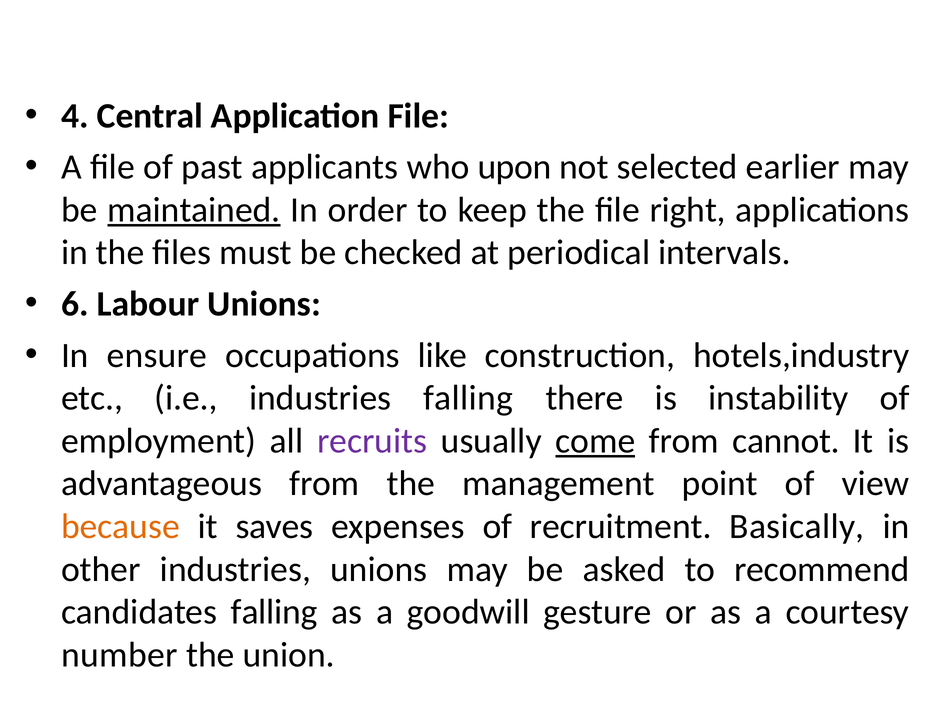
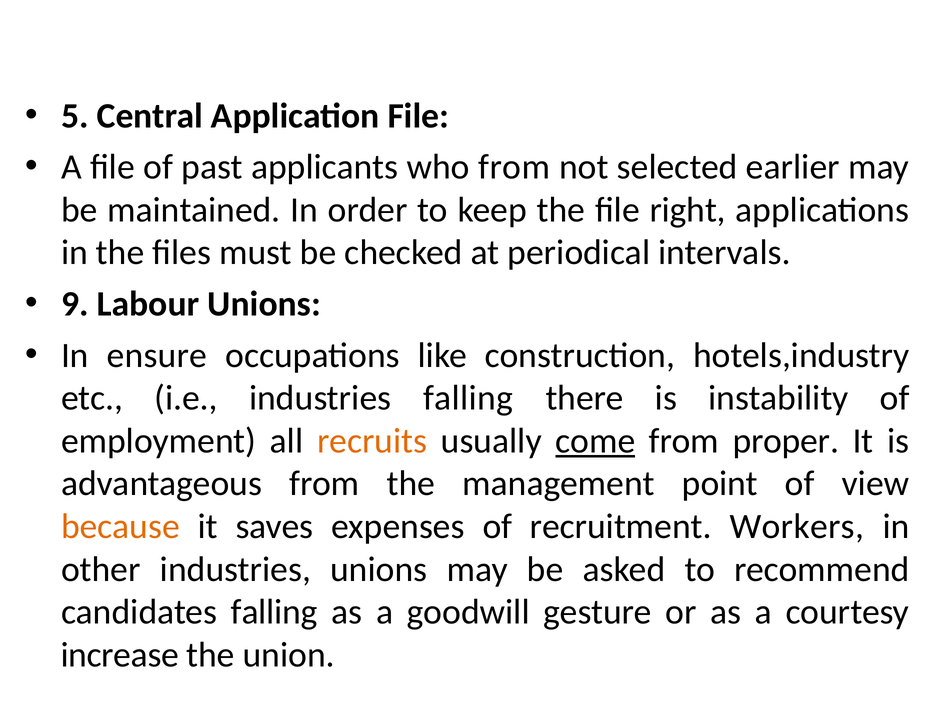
4: 4 -> 5
who upon: upon -> from
maintained underline: present -> none
6: 6 -> 9
recruits colour: purple -> orange
cannot: cannot -> proper
Basically: Basically -> Workers
number: number -> increase
